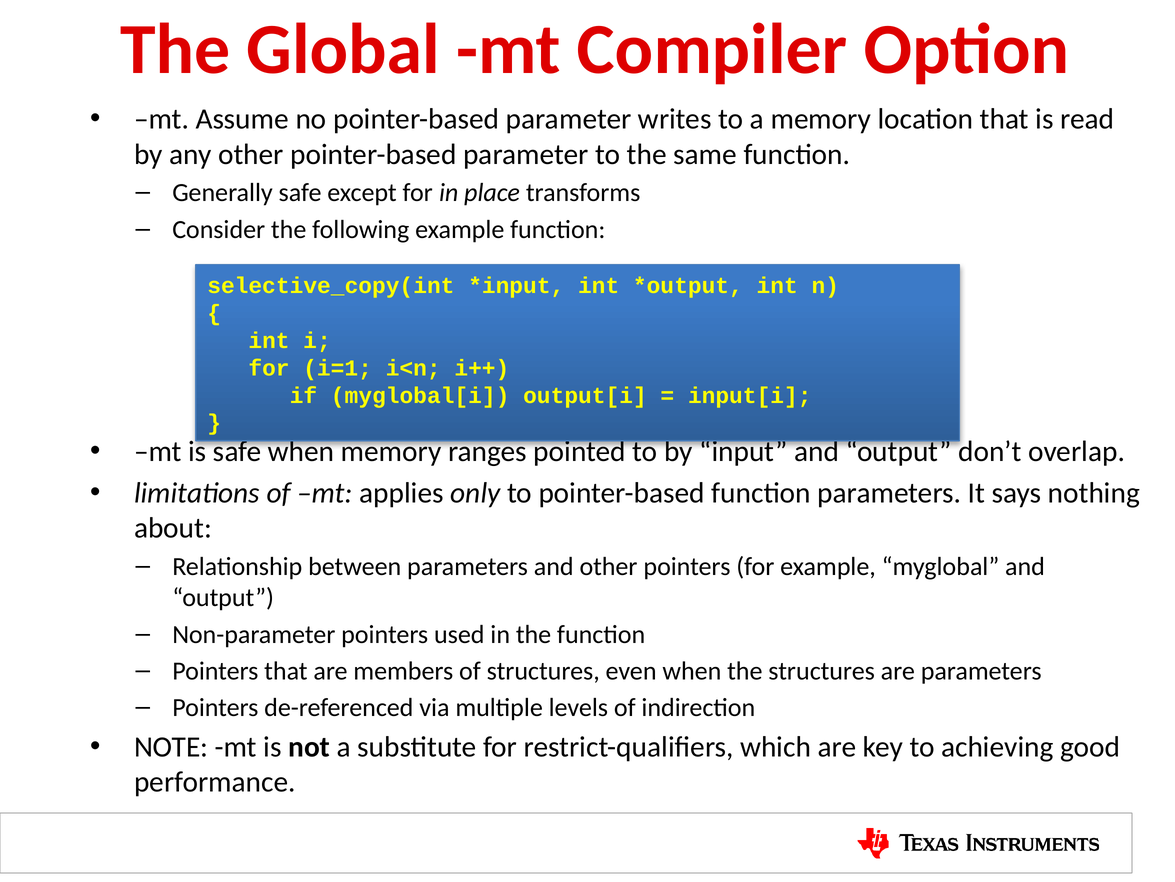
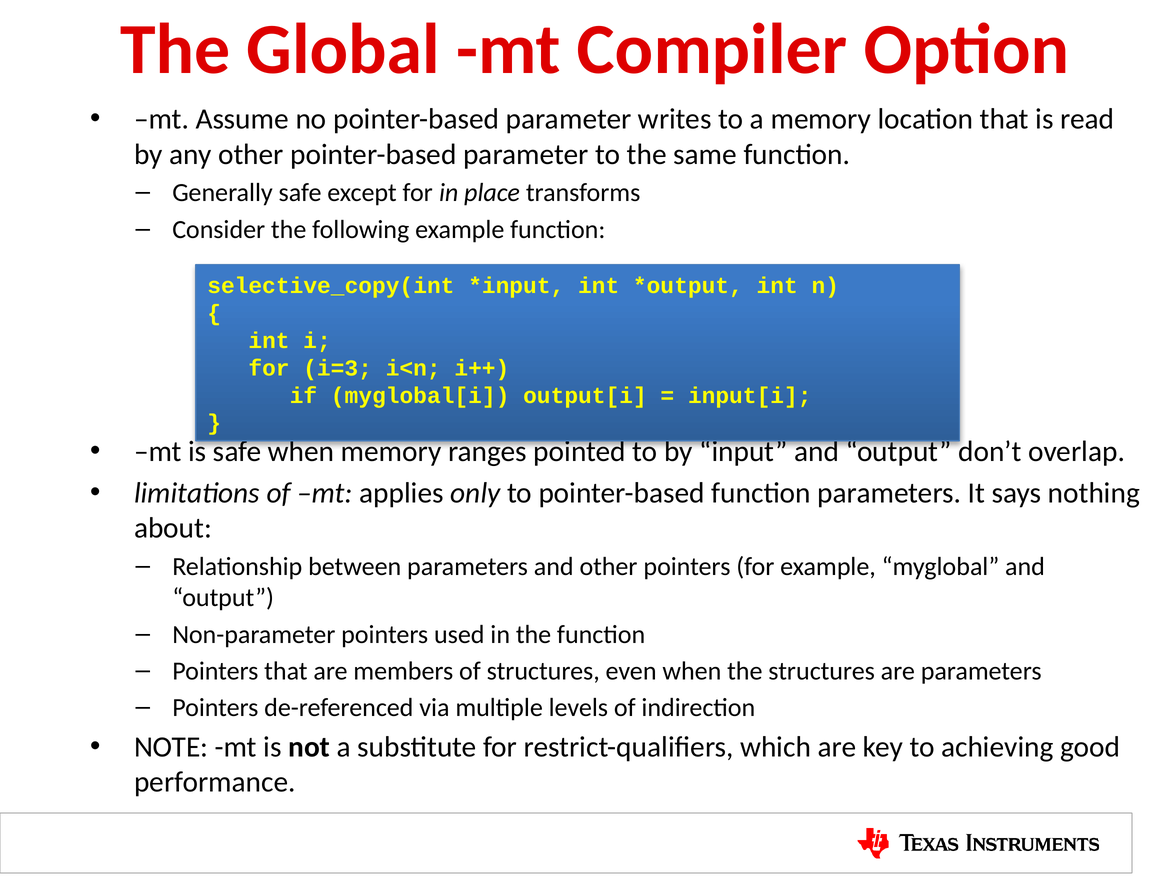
i=1: i=1 -> i=3
